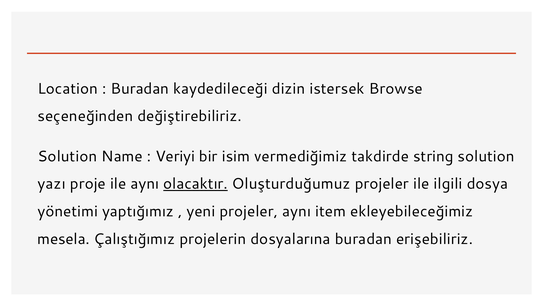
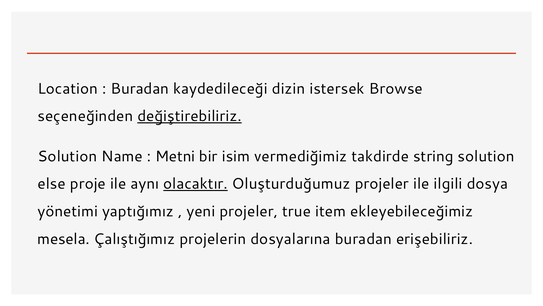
değiştirebiliriz underline: none -> present
Veriyi: Veriyi -> Metni
yazı: yazı -> else
projeler aynı: aynı -> true
